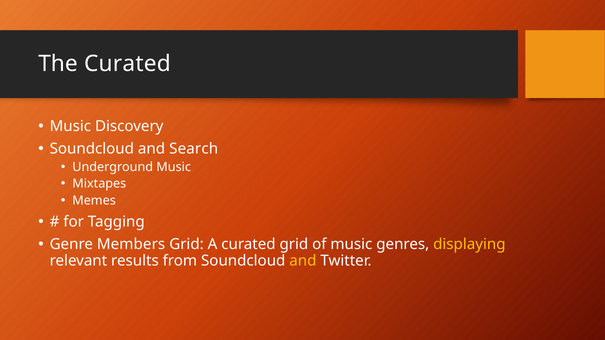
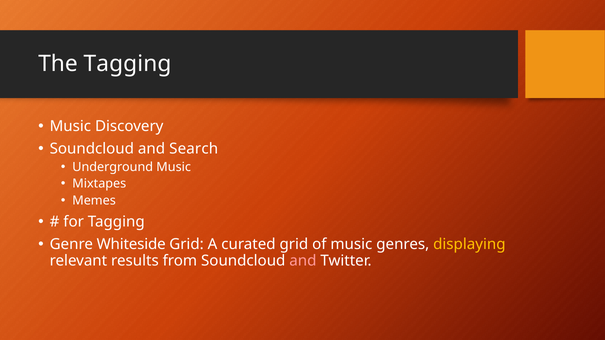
The Curated: Curated -> Tagging
Members: Members -> Whiteside
and at (303, 261) colour: yellow -> pink
